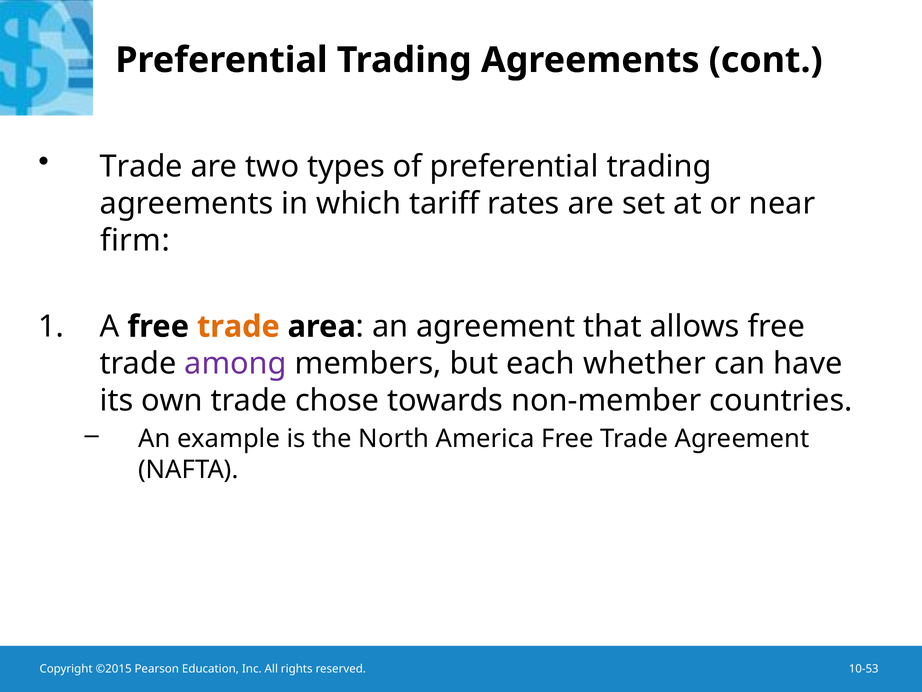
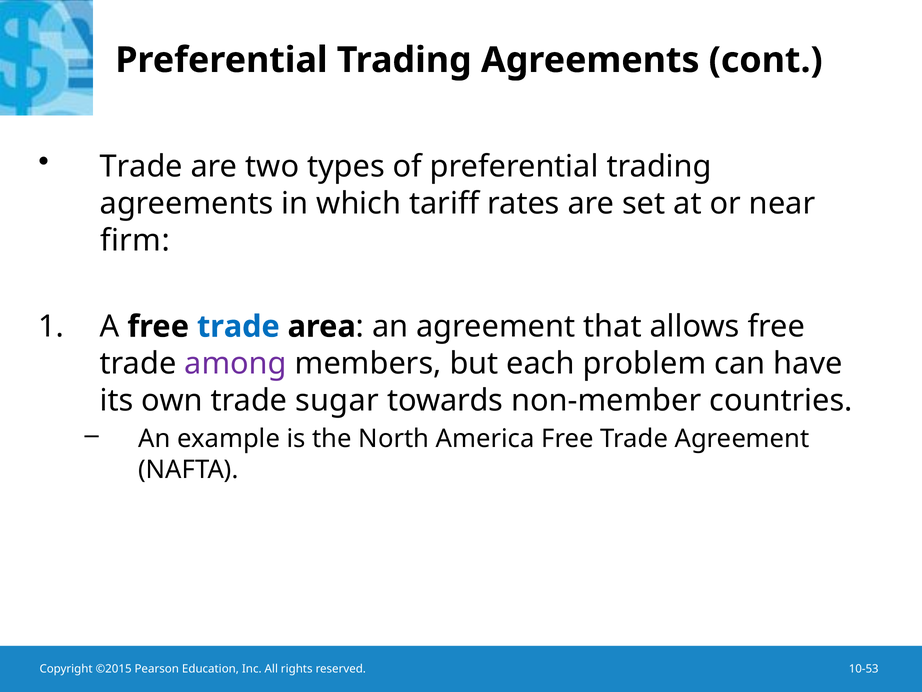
trade at (238, 326) colour: orange -> blue
whether: whether -> problem
chose: chose -> sugar
